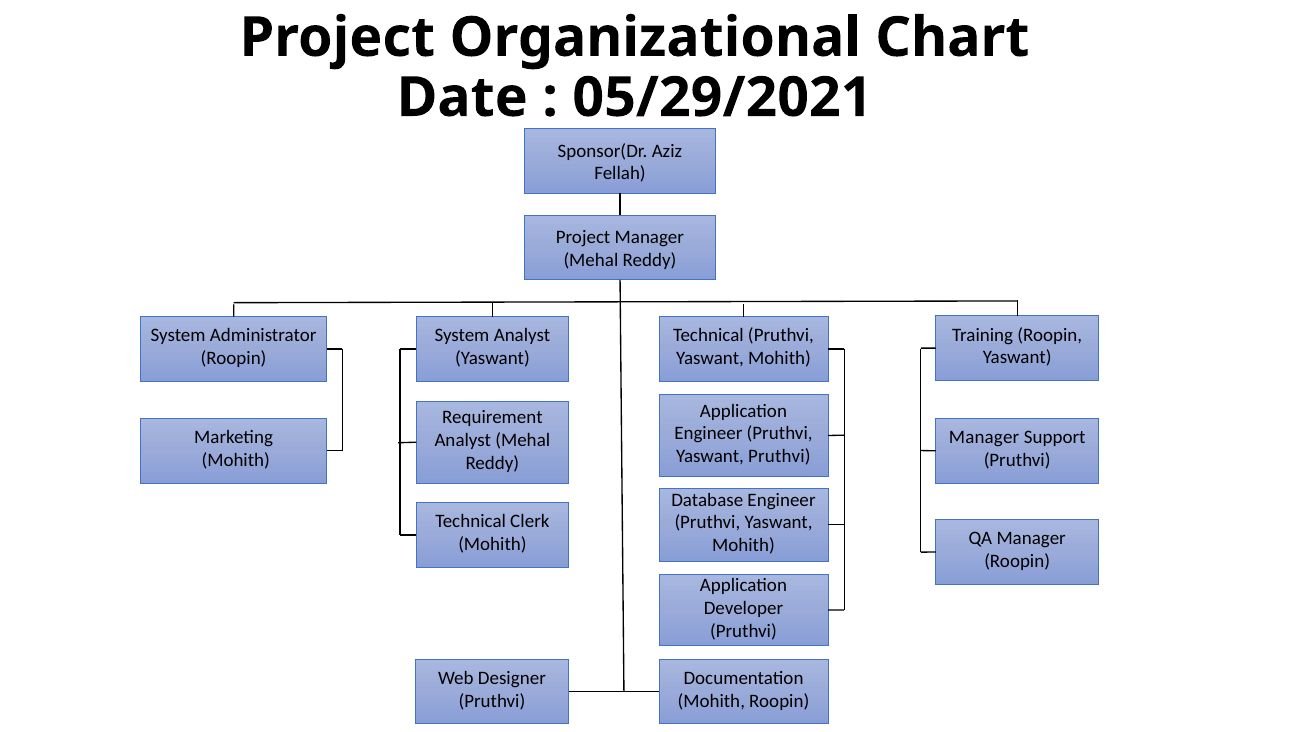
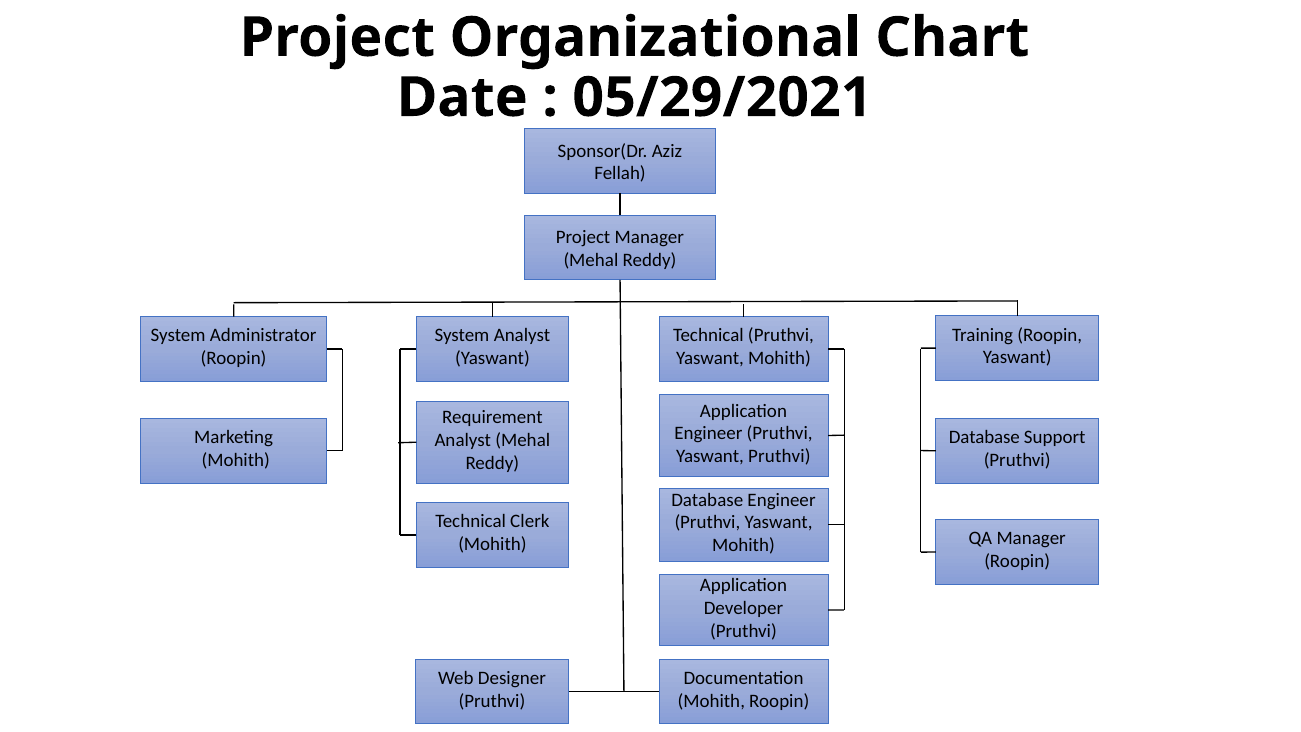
Manager at (984, 437): Manager -> Database
